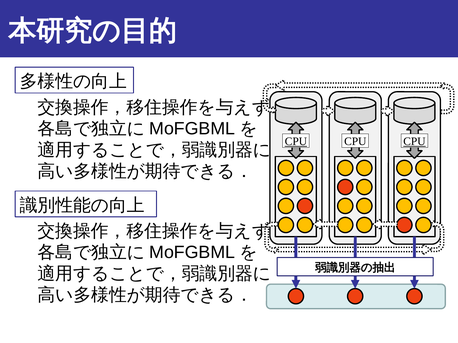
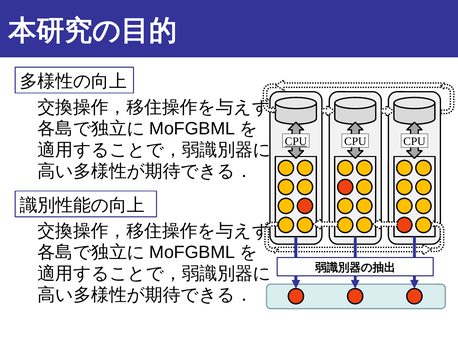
CPU at (414, 142) underline: present -> none
